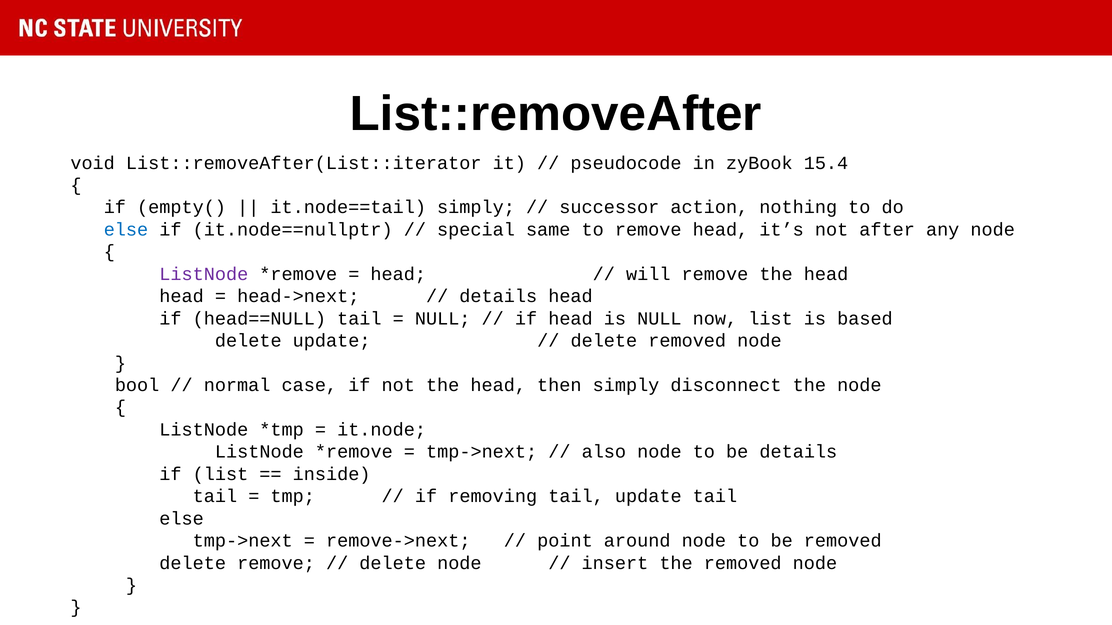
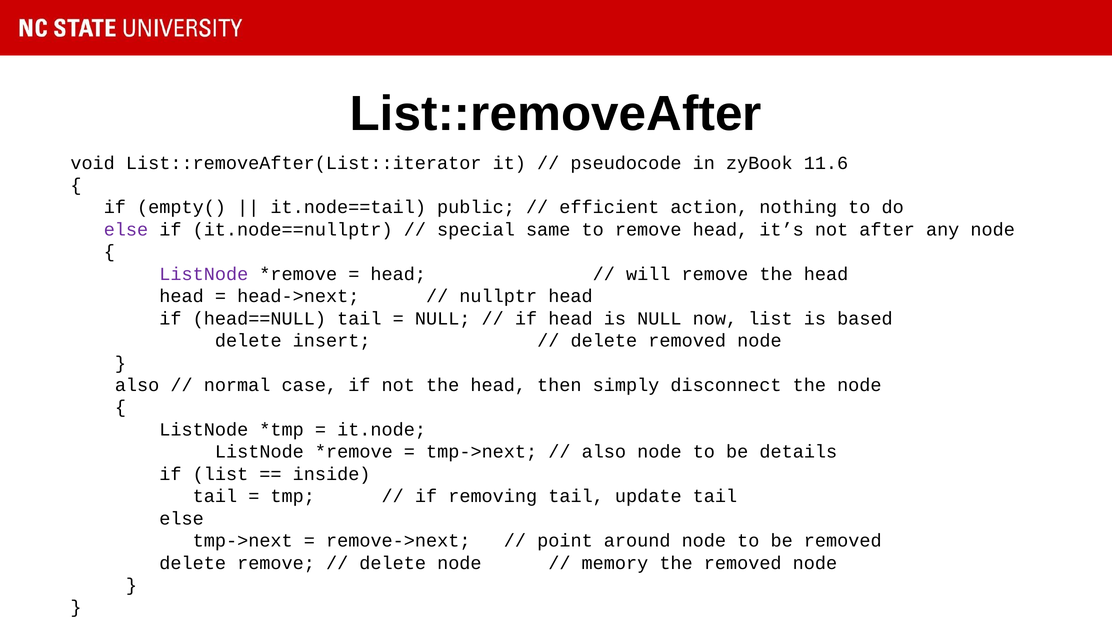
15.4: 15.4 -> 11.6
it.node==tail simply: simply -> public
successor: successor -> efficient
else at (126, 230) colour: blue -> purple
details at (498, 296): details -> nullptr
delete update: update -> insert
bool at (137, 385): bool -> also
insert: insert -> memory
